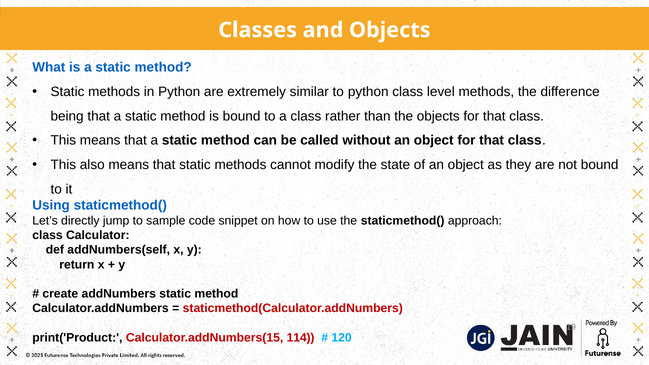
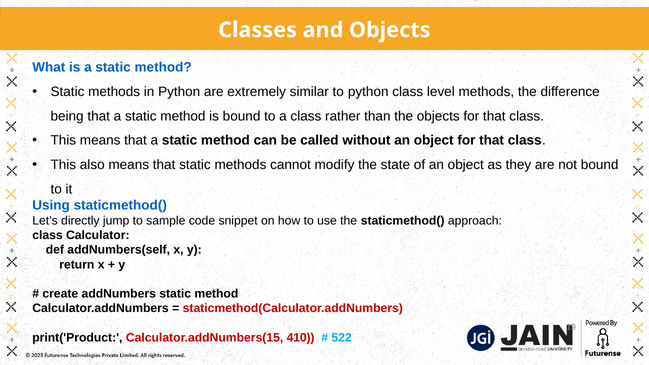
114: 114 -> 410
120: 120 -> 522
